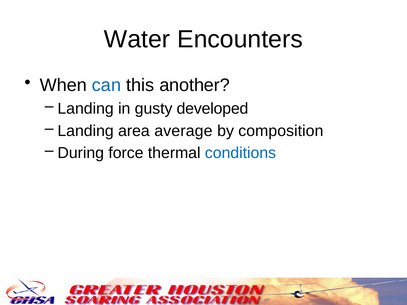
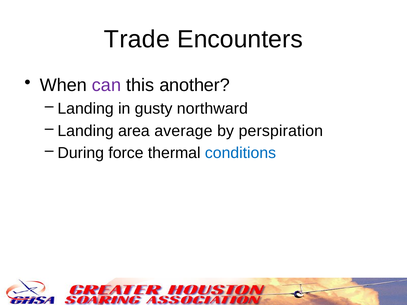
Water: Water -> Trade
can colour: blue -> purple
developed: developed -> northward
composition: composition -> perspiration
